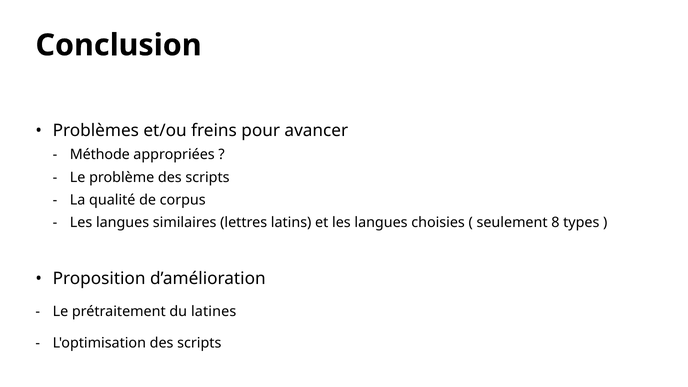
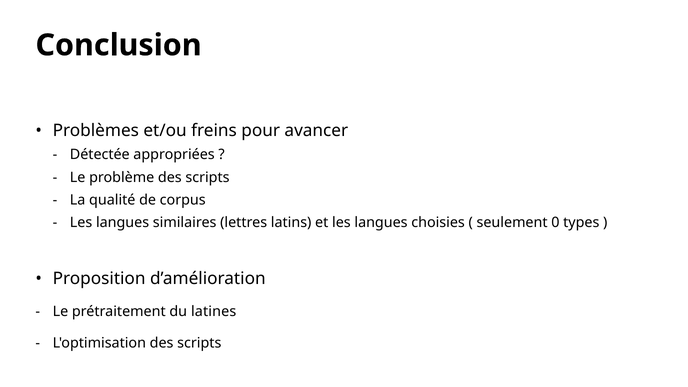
Méthode: Méthode -> Détectée
8: 8 -> 0
